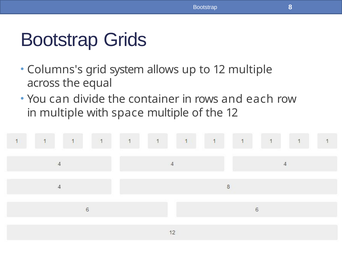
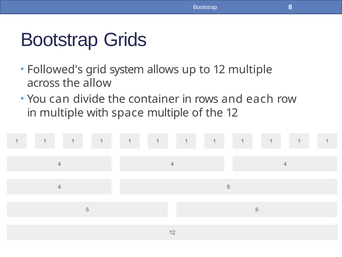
Columns's: Columns's -> Followed's
equal: equal -> allow
